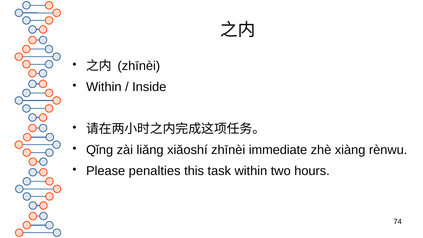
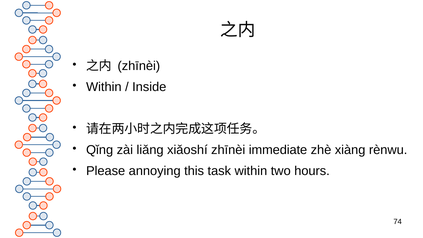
penalties: penalties -> annoying
